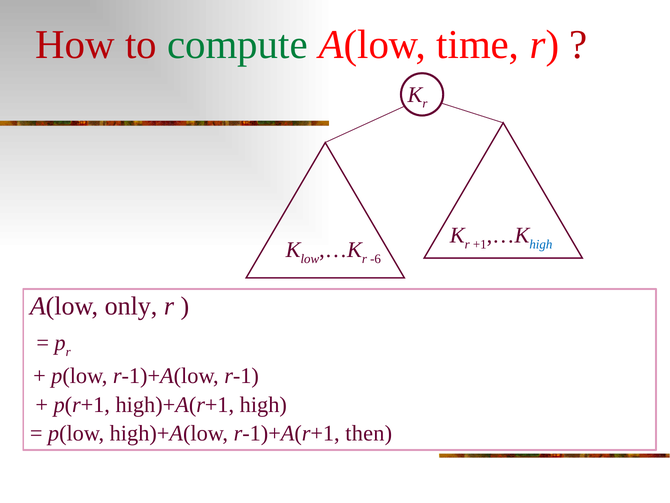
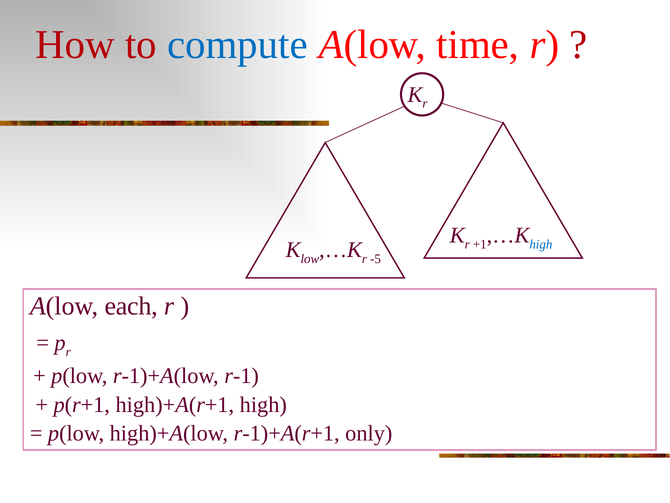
compute colour: green -> blue
-6: -6 -> -5
only: only -> each
then: then -> only
